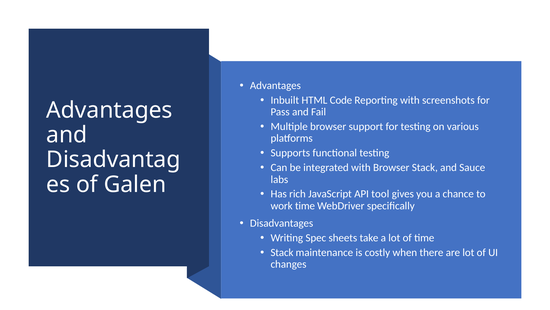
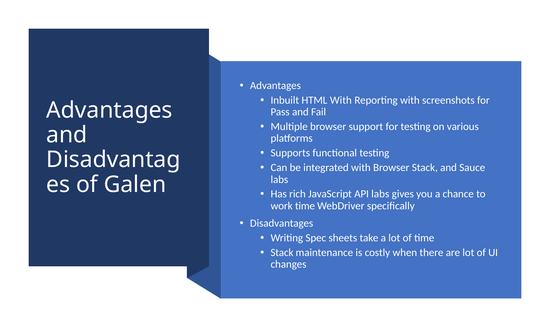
HTML Code: Code -> With
API tool: tool -> labs
